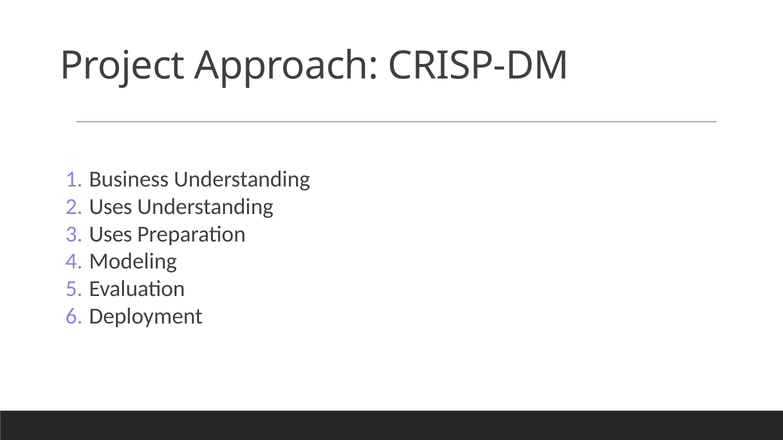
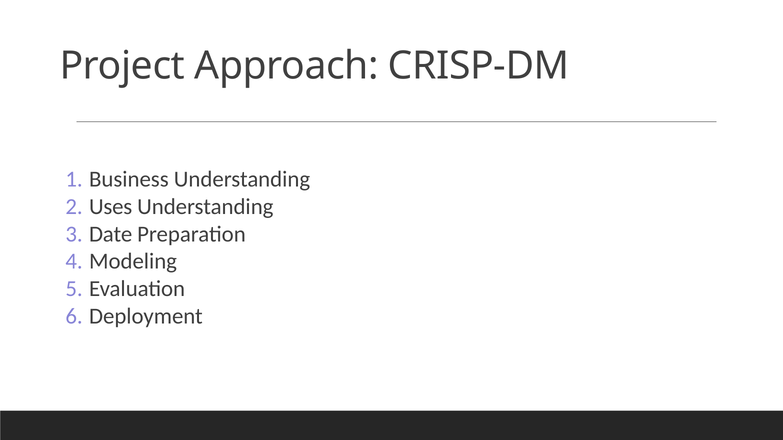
Uses at (111, 234): Uses -> Date
